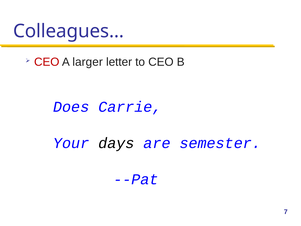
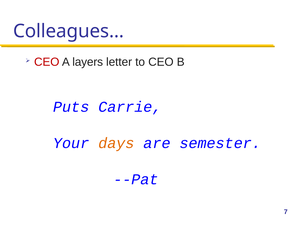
larger: larger -> layers
Does: Does -> Puts
days colour: black -> orange
